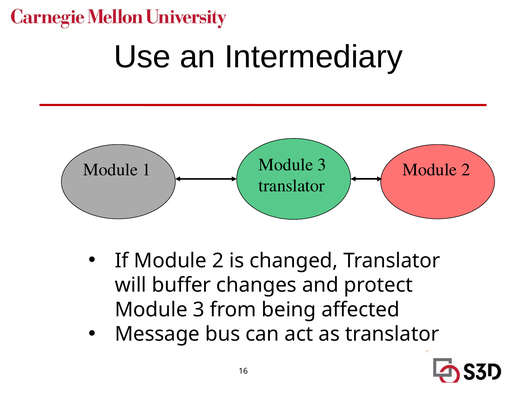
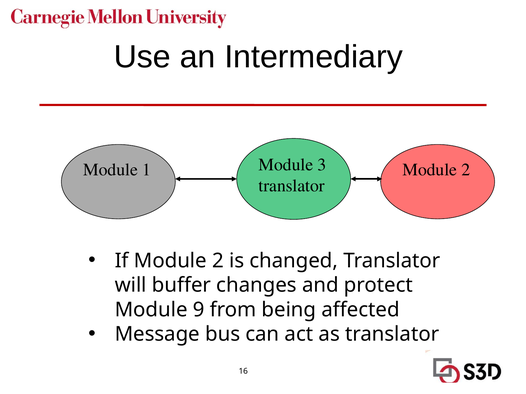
3 at (199, 310): 3 -> 9
